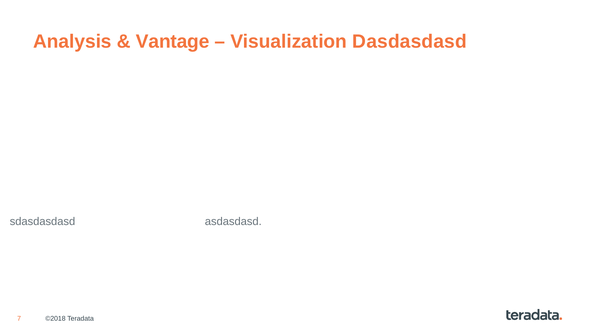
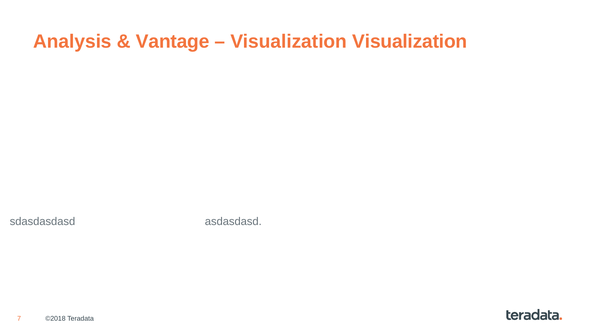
Visualization Dasdasdasd: Dasdasdasd -> Visualization
